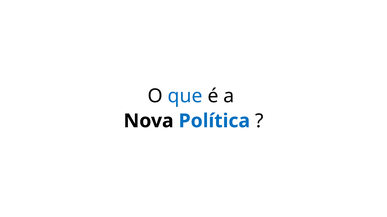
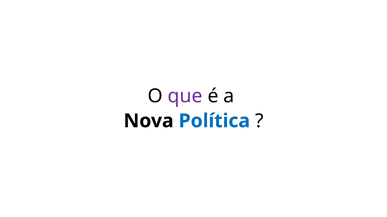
que colour: blue -> purple
